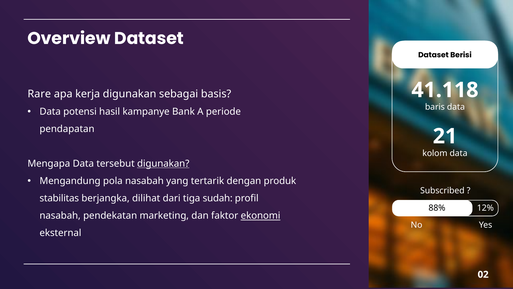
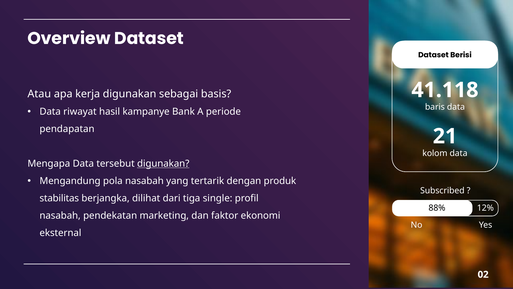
Rare: Rare -> Atau
potensi: potensi -> riwayat
sudah: sudah -> single
ekonomi underline: present -> none
